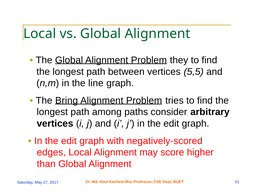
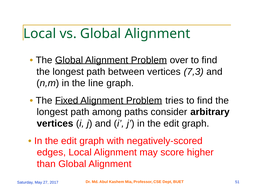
they: they -> over
5,5: 5,5 -> 7,3
Bring: Bring -> Fixed
